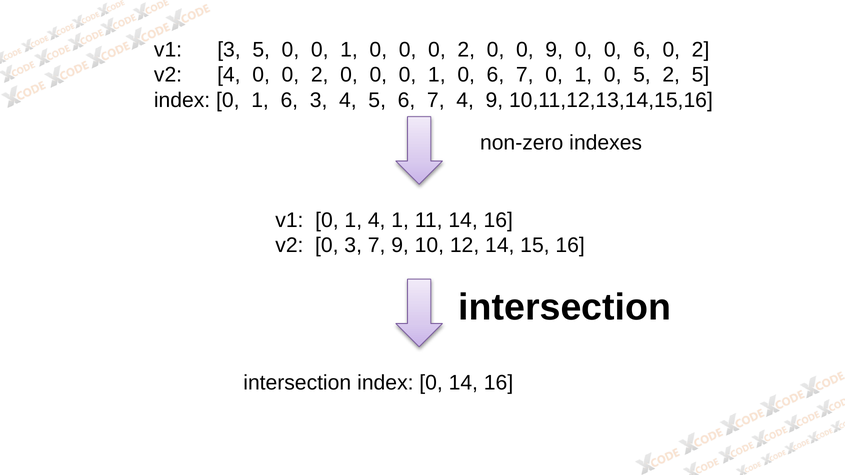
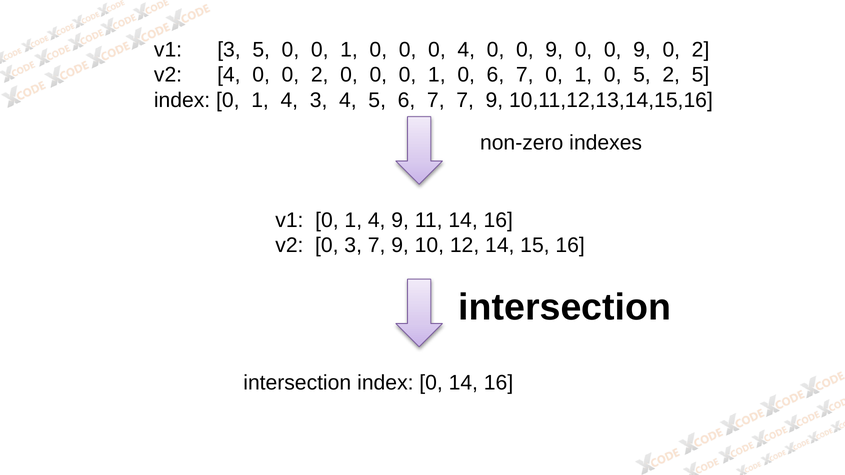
0 0 0 2: 2 -> 4
9 0 0 6: 6 -> 9
index 0 1 6: 6 -> 4
7 4: 4 -> 7
4 1: 1 -> 9
